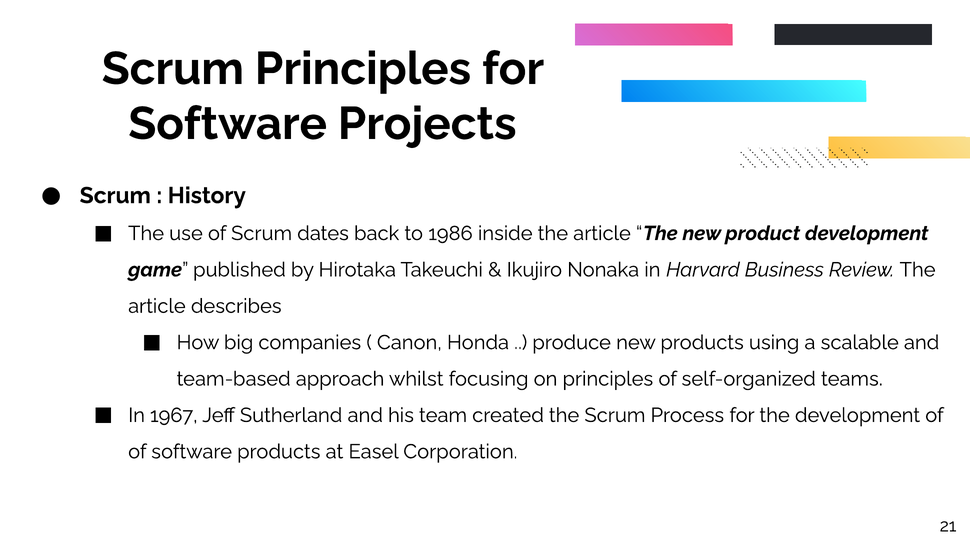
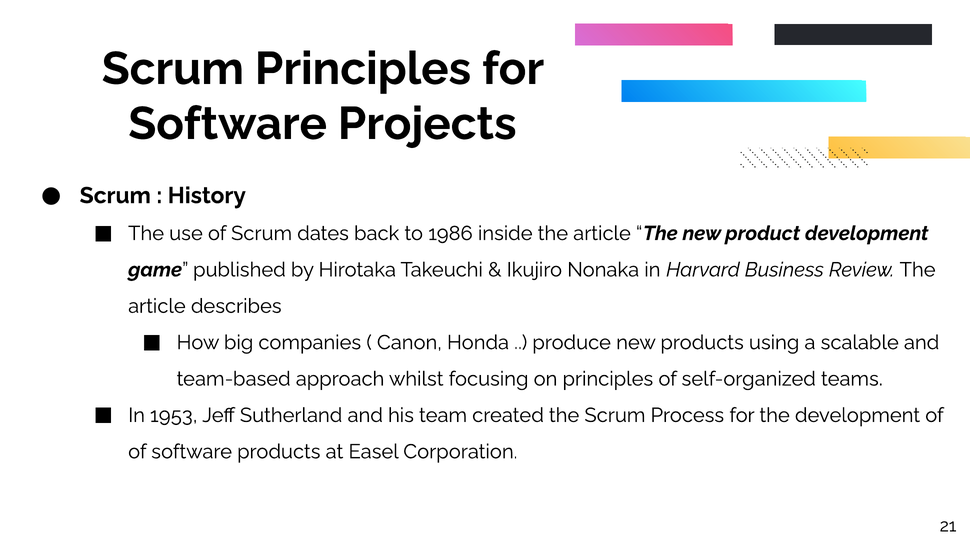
1967: 1967 -> 1953
